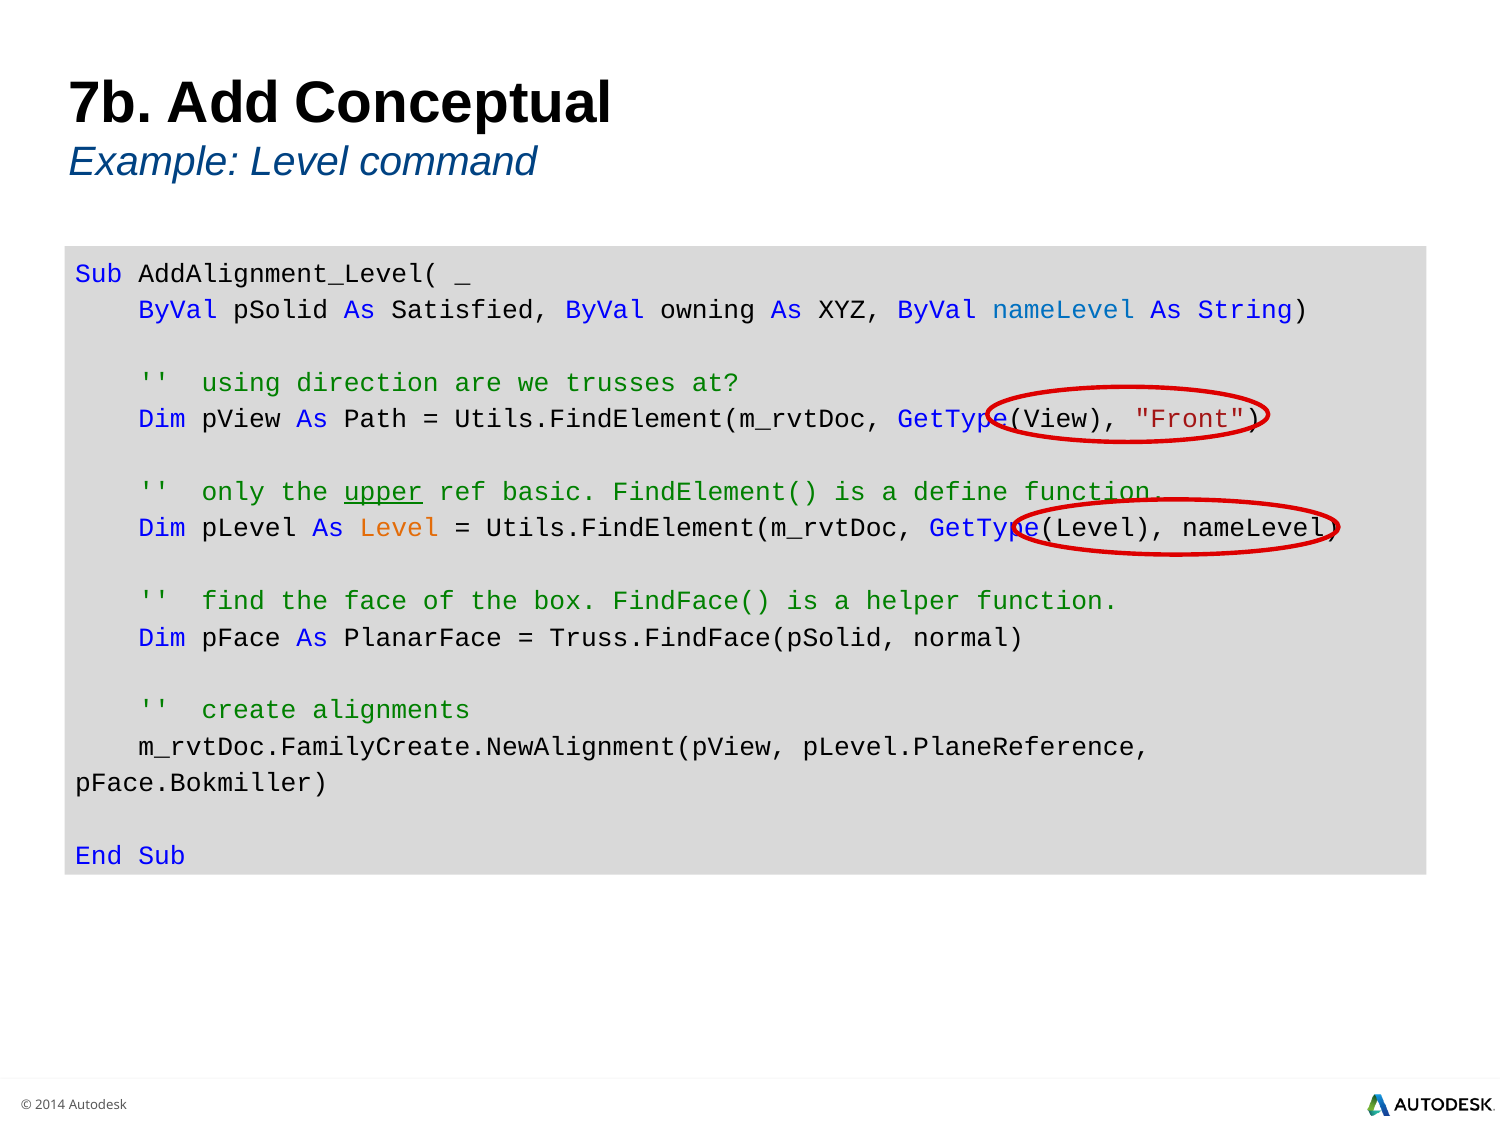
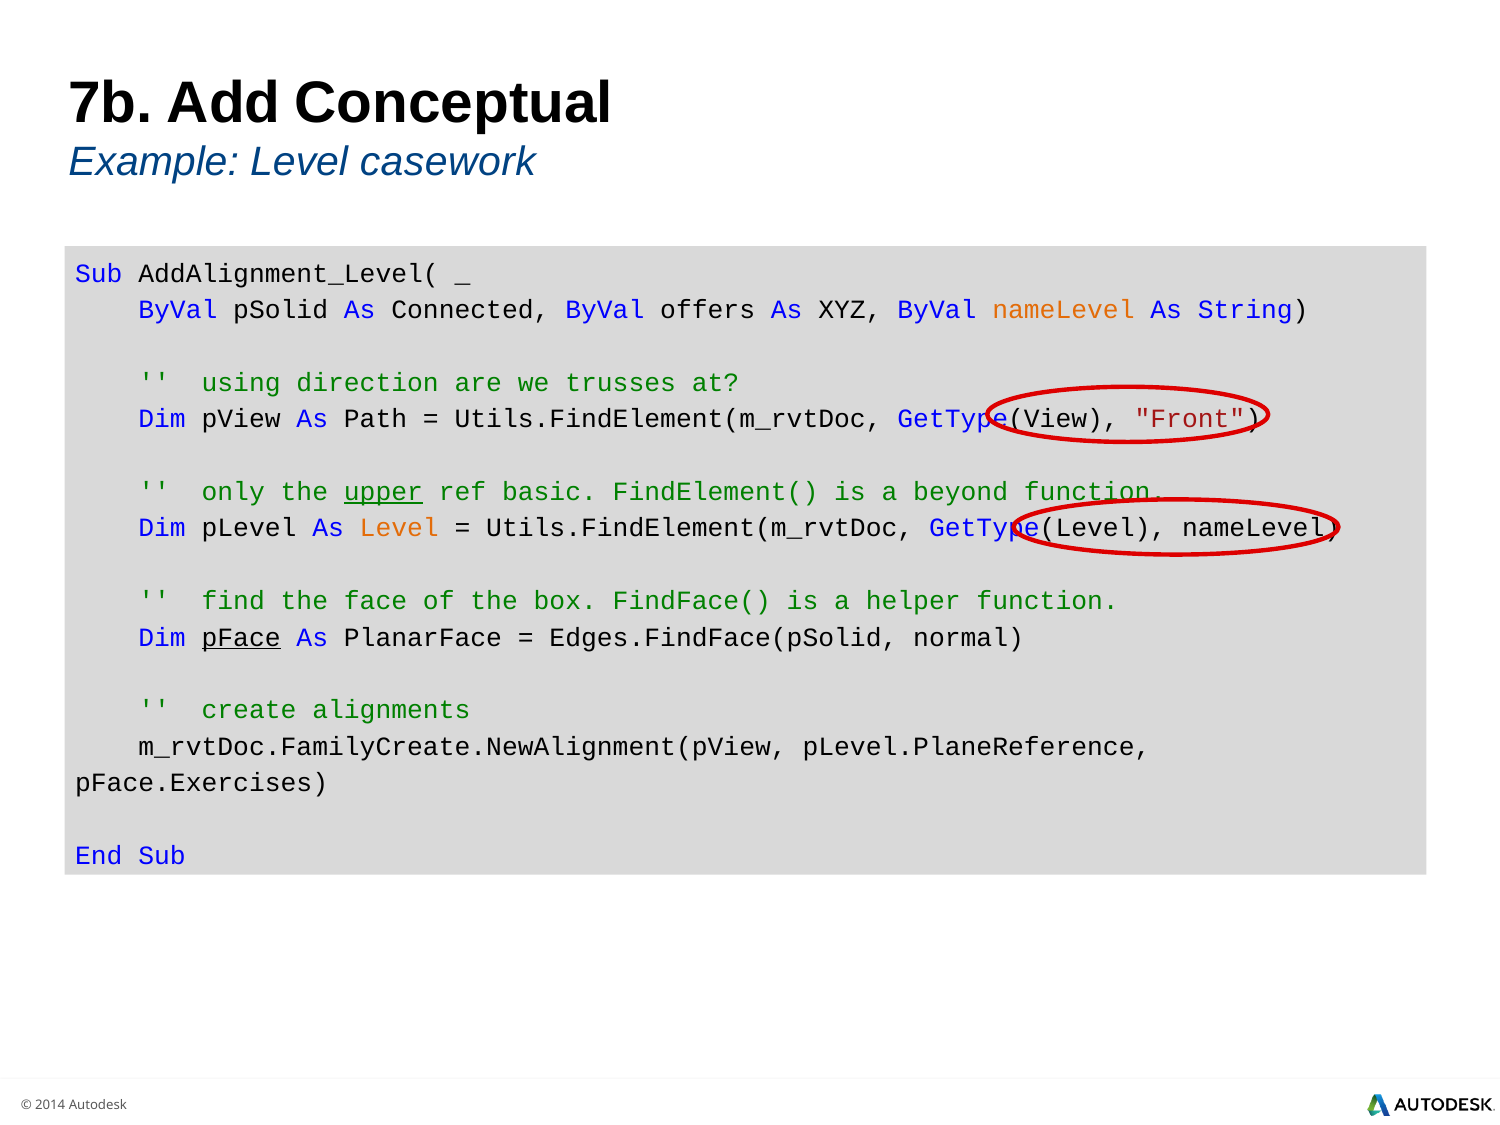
command: command -> casework
Satisfied: Satisfied -> Connected
owning: owning -> offers
nameLevel at (1063, 310) colour: blue -> orange
define: define -> beyond
pFace underline: none -> present
Truss.FindFace(pSolid: Truss.FindFace(pSolid -> Edges.FindFace(pSolid
pFace.Bokmiller: pFace.Bokmiller -> pFace.Exercises
